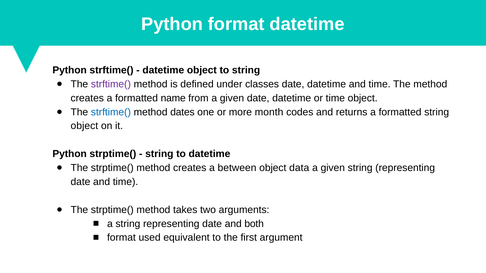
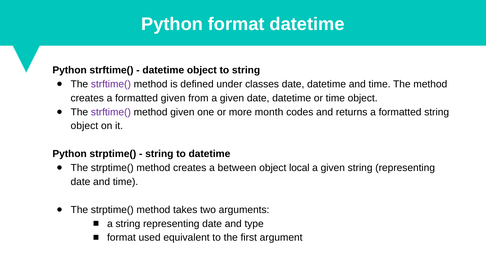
formatted name: name -> given
strftime( at (111, 112) colour: blue -> purple
method dates: dates -> given
data: data -> local
both: both -> type
